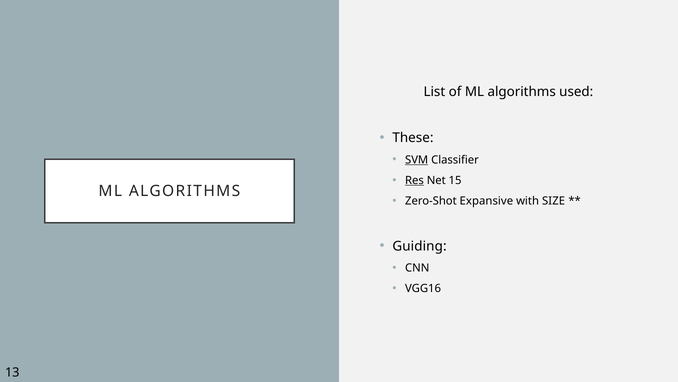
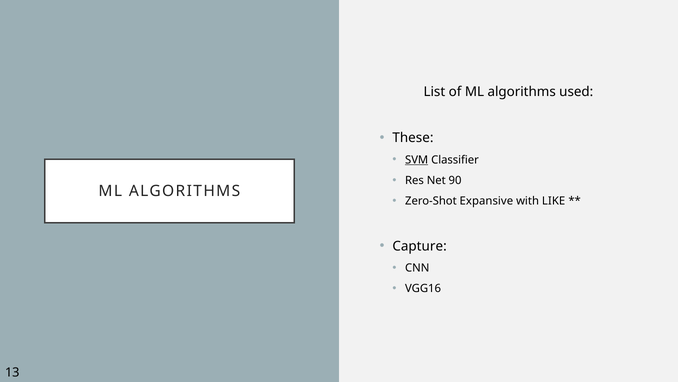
Res underline: present -> none
15: 15 -> 90
SIZE: SIZE -> LIKE
Guiding: Guiding -> Capture
